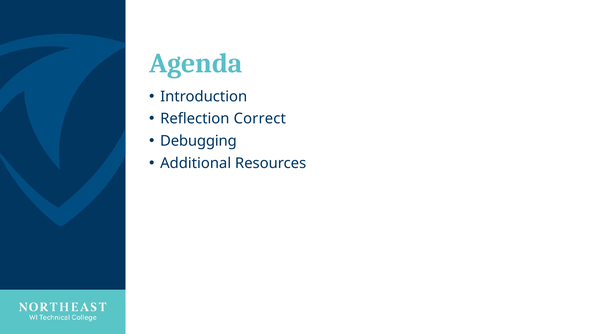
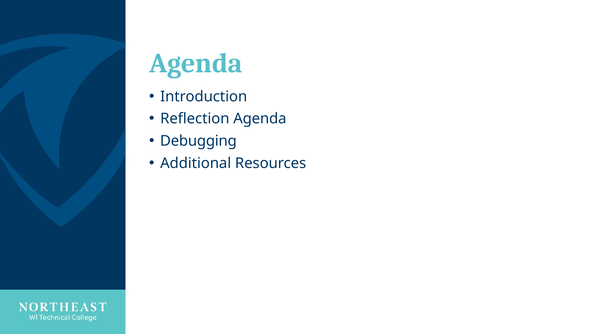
Reflection Correct: Correct -> Agenda
